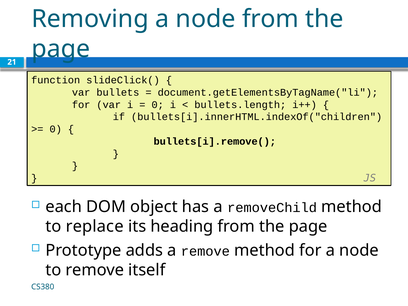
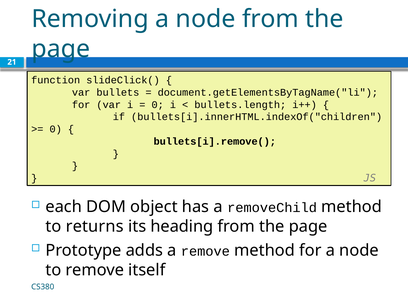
replace: replace -> returns
